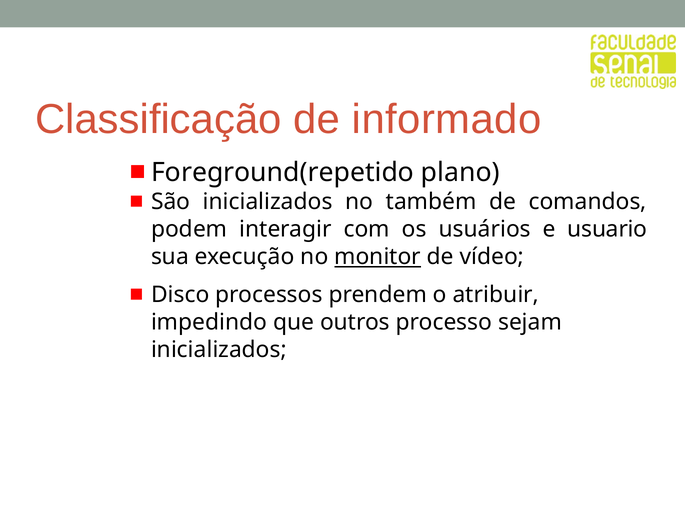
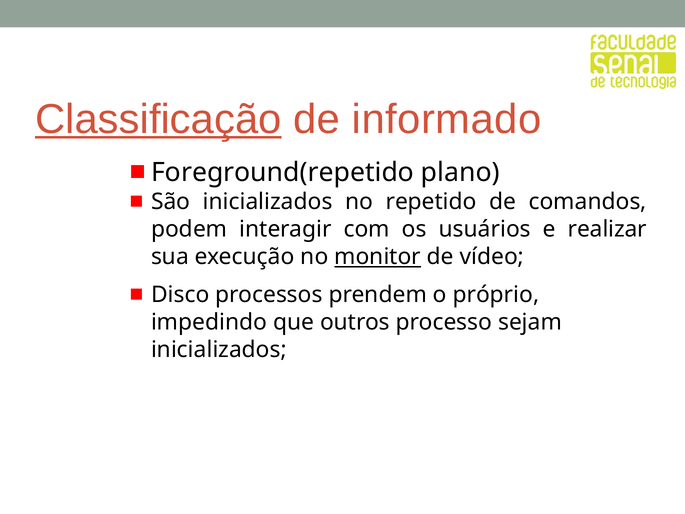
Classificação underline: none -> present
também: também -> repetido
usuario: usuario -> realizar
atribuir: atribuir -> próprio
